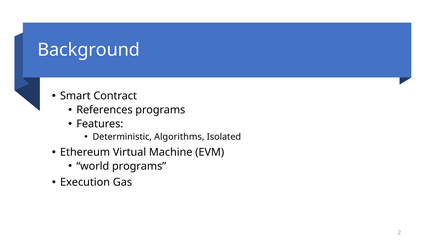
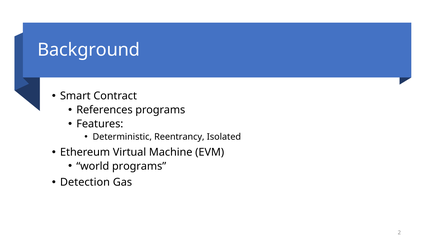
Algorithms: Algorithms -> Reentrancy
Execution: Execution -> Detection
